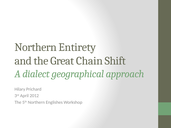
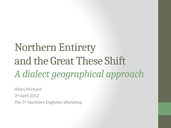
Chain: Chain -> These
